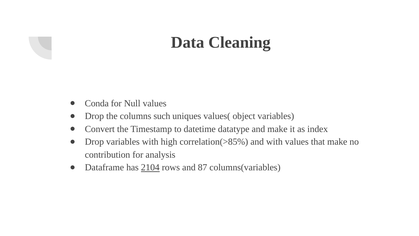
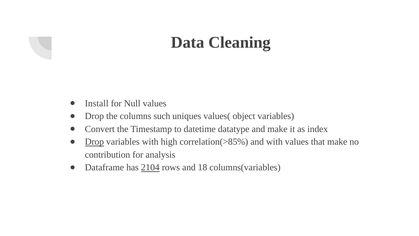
Conda: Conda -> Install
Drop at (94, 142) underline: none -> present
87: 87 -> 18
